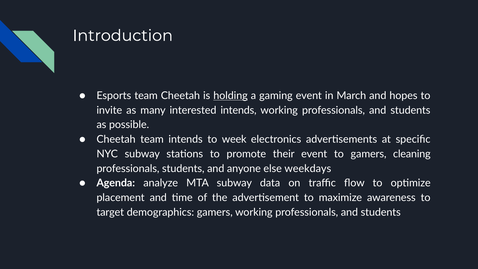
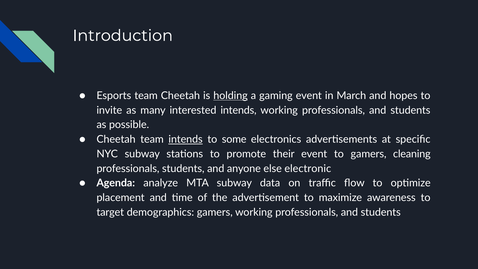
intends at (186, 139) underline: none -> present
week: week -> some
weekdays: weekdays -> electronic
